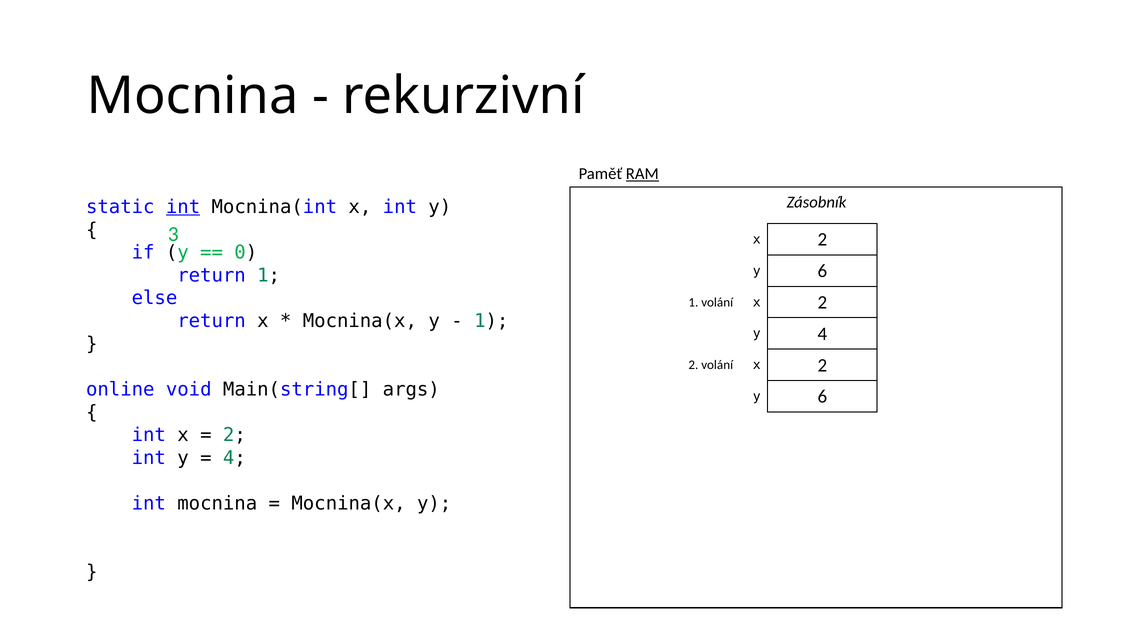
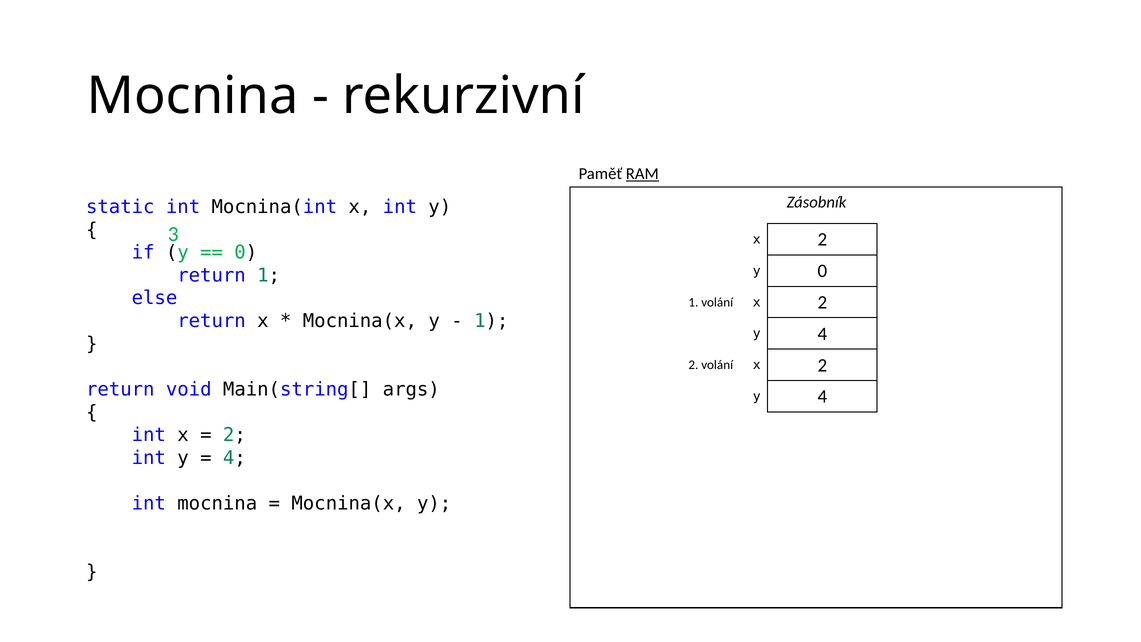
int at (183, 207) underline: present -> none
6 at (822, 271): 6 -> 0
online at (120, 389): online -> return
6 at (822, 397): 6 -> 4
